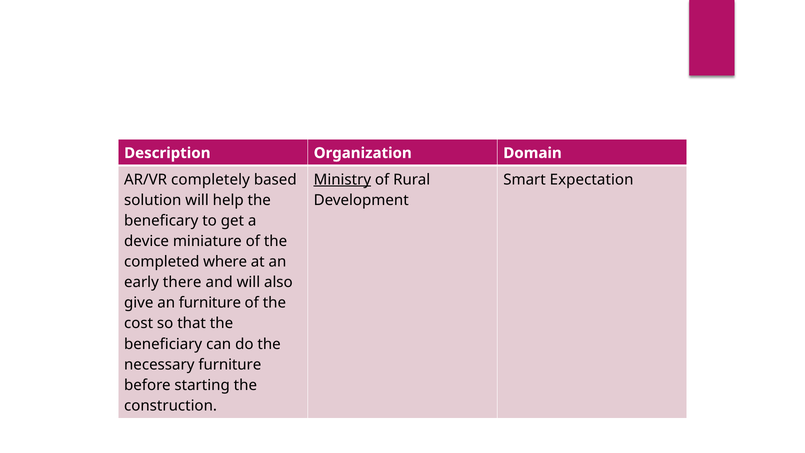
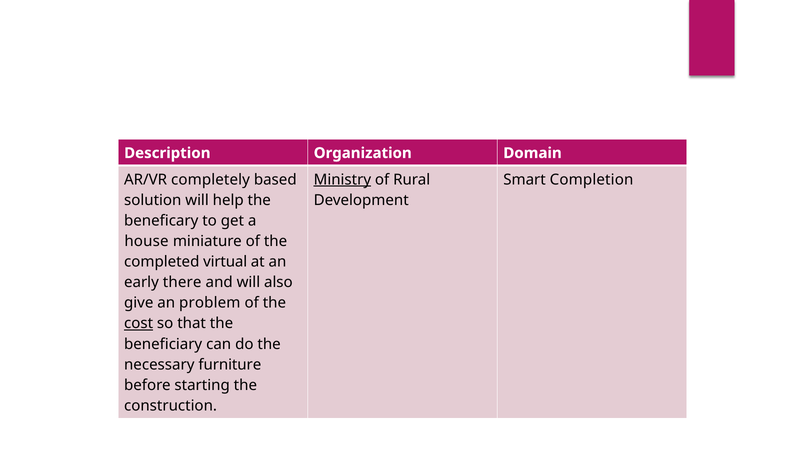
Expectation: Expectation -> Completion
device: device -> house
where: where -> virtual
an furniture: furniture -> problem
cost underline: none -> present
